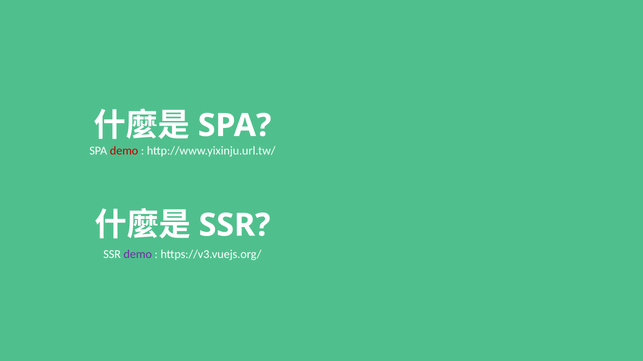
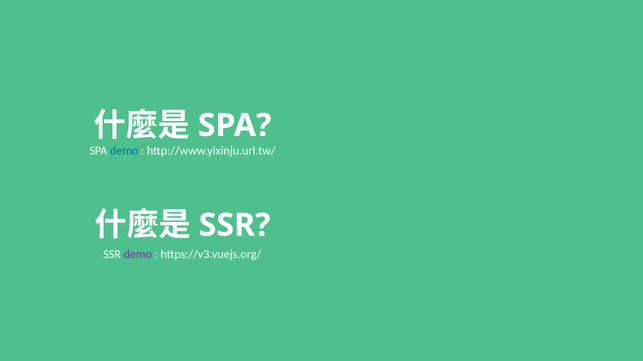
demo at (124, 151) colour: red -> blue
